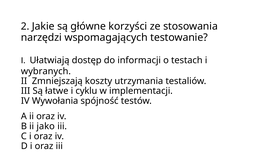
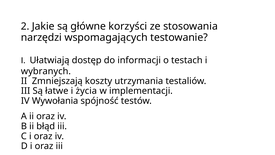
cyklu: cyklu -> życia
jako: jako -> błąd
